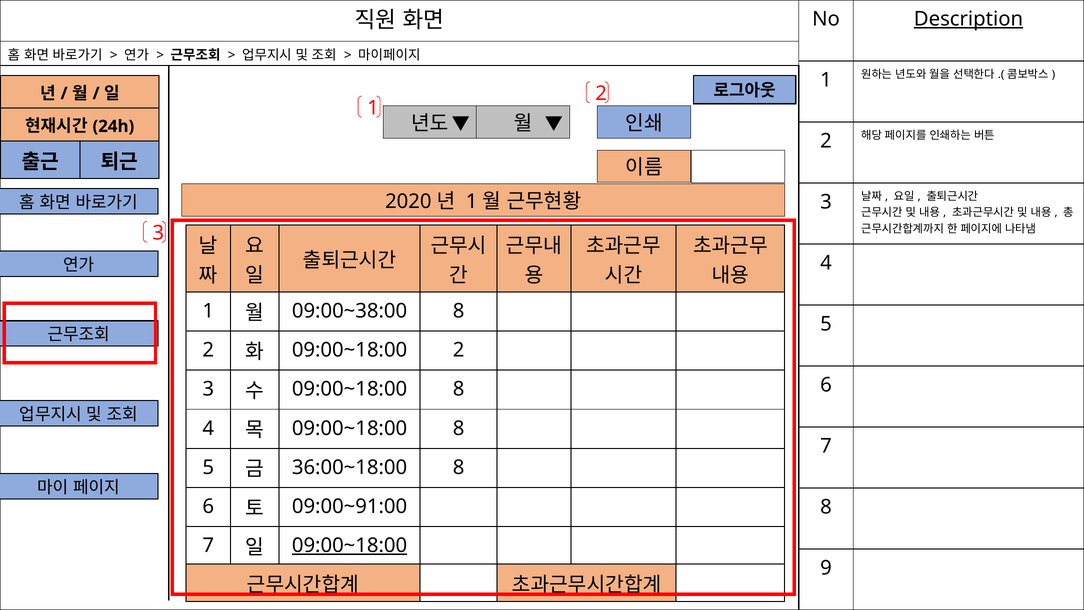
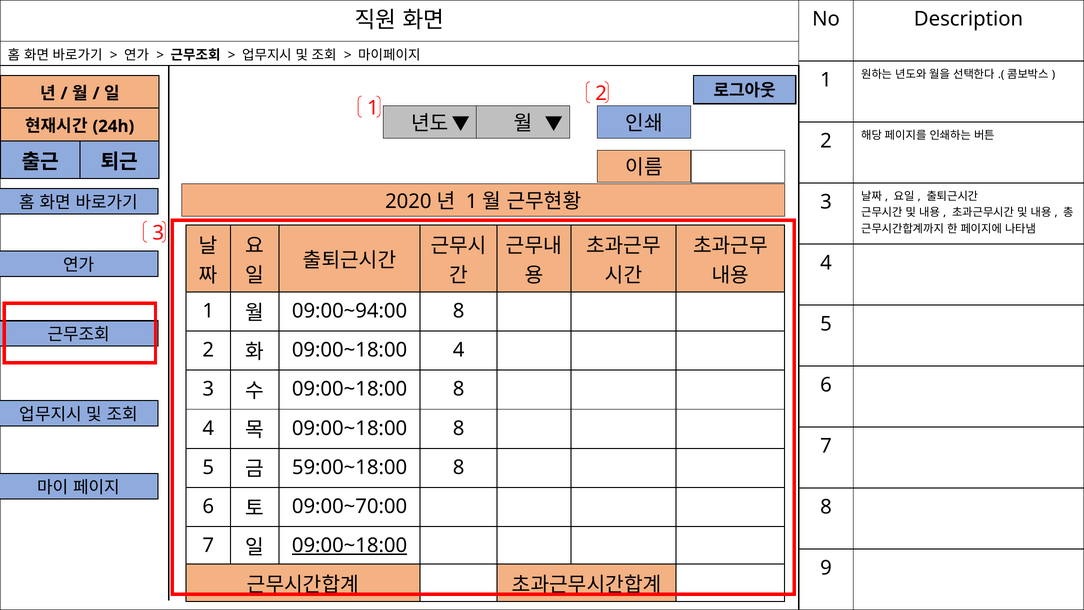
Description underline: present -> none
09:00~38:00: 09:00~38:00 -> 09:00~94:00
09:00~18:00 2: 2 -> 4
36:00~18:00: 36:00~18:00 -> 59:00~18:00
09:00~91:00: 09:00~91:00 -> 09:00~70:00
